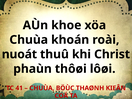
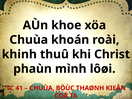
nuoát: nuoát -> khinh
thôøi: thôøi -> mình
